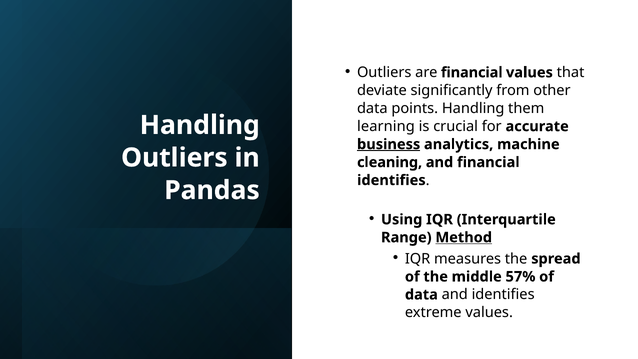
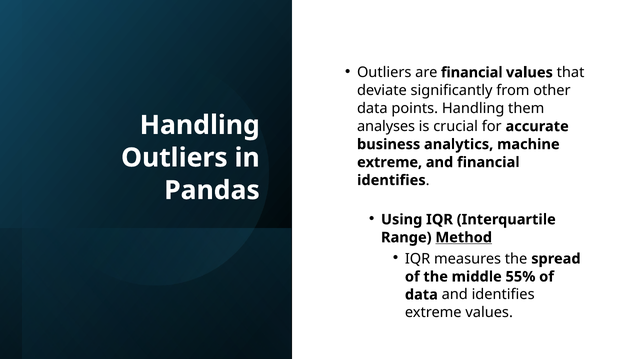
learning: learning -> analyses
business underline: present -> none
cleaning at (390, 162): cleaning -> extreme
57%: 57% -> 55%
